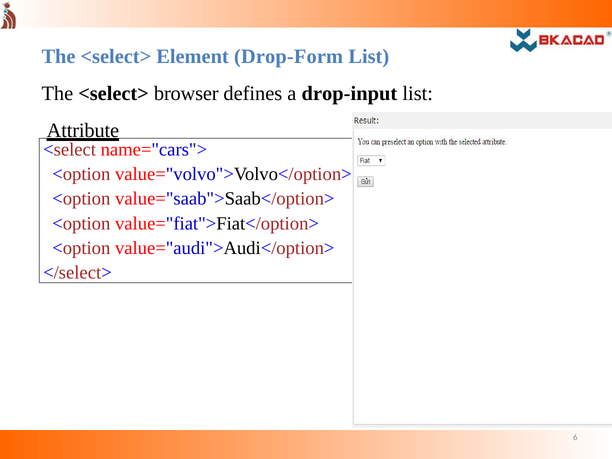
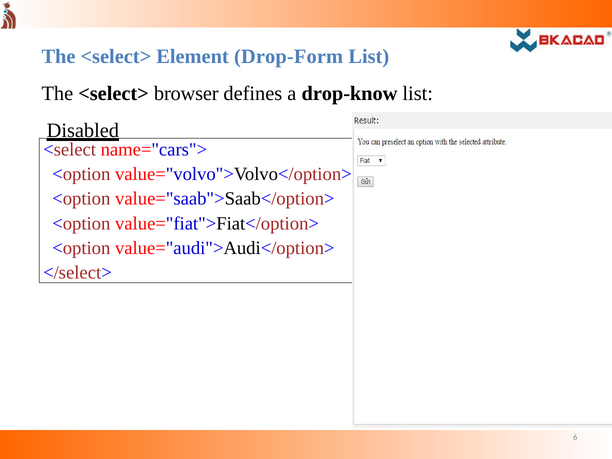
drop-input: drop-input -> drop-know
Attribute: Attribute -> Disabled
